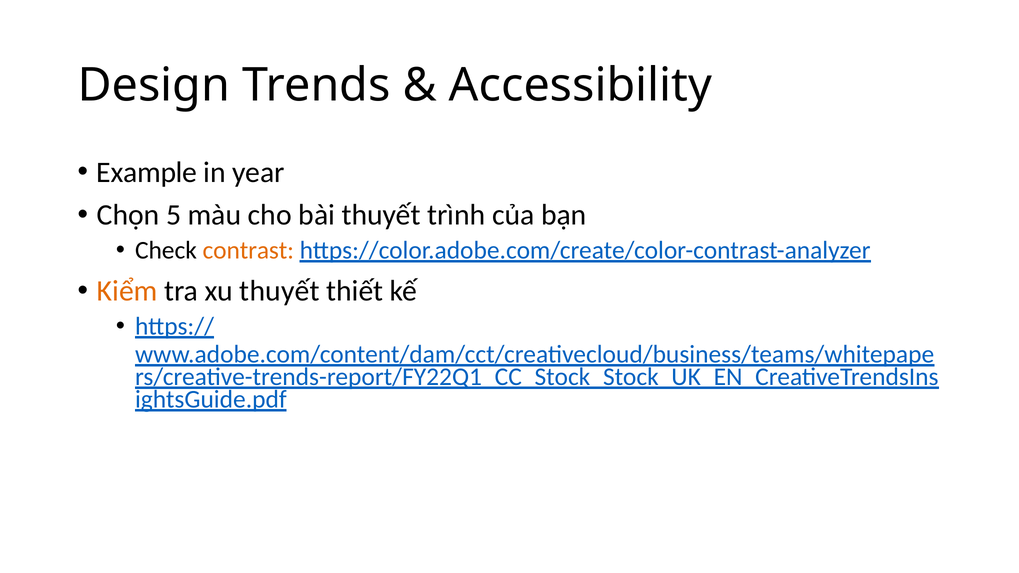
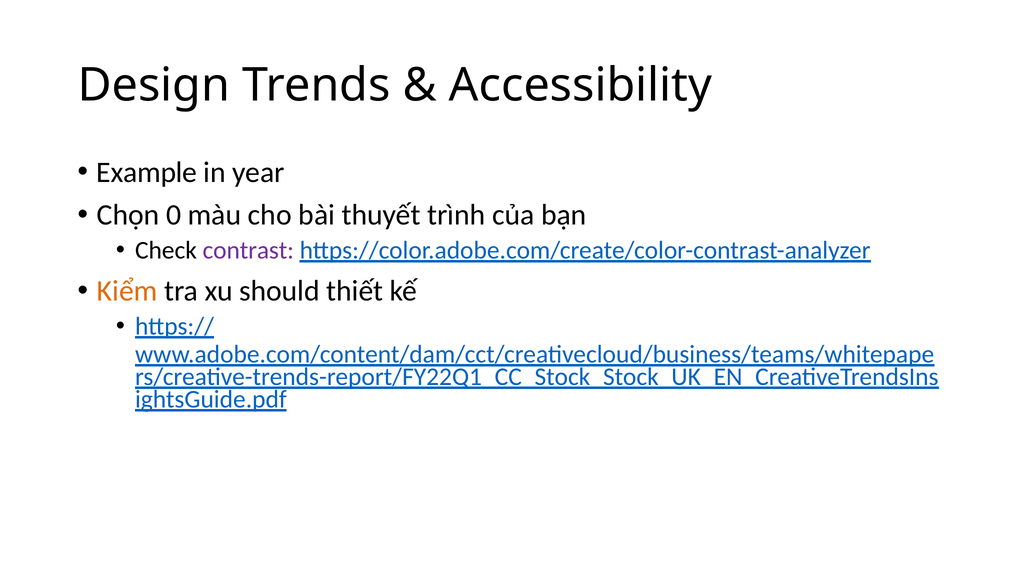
5: 5 -> 0
contrast colour: orange -> purple
xu thuyết: thuyết -> should
